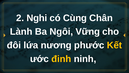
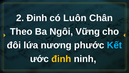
2 Nghi: Nghi -> Đinh
Cùng: Cùng -> Luôn
Lành: Lành -> Theo
Kết colour: yellow -> light blue
